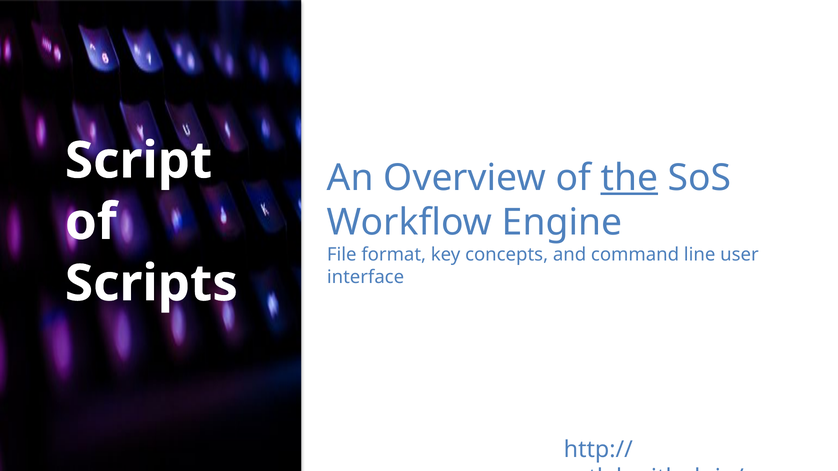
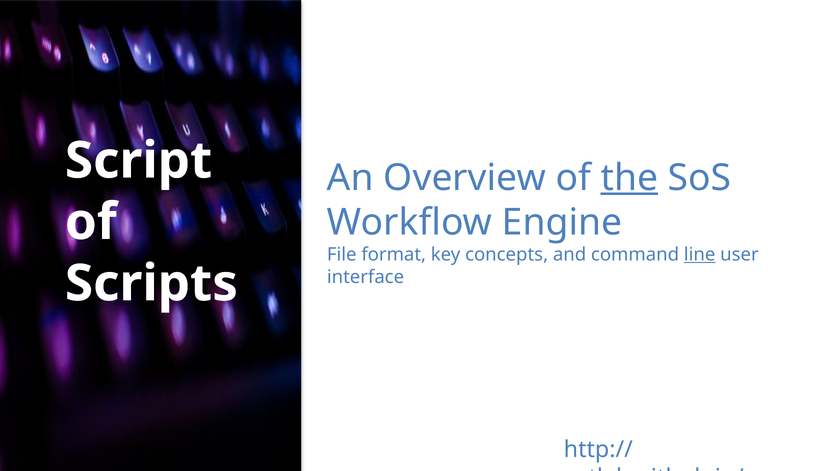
line underline: none -> present
